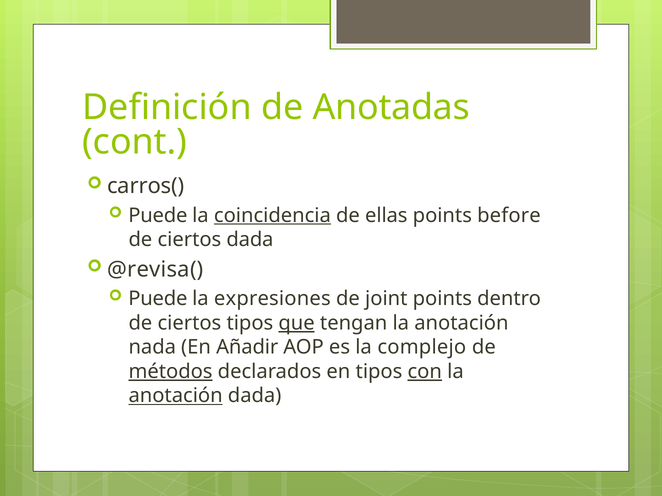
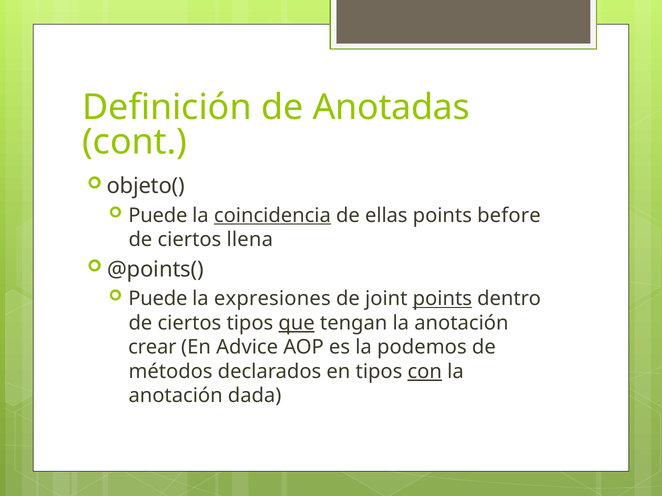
carros(: carros( -> objeto(
ciertos dada: dada -> llena
@revisa(: @revisa( -> @points(
points at (442, 299) underline: none -> present
nada: nada -> crear
Añadir: Añadir -> Advice
complejo: complejo -> podemos
métodos underline: present -> none
anotación at (176, 396) underline: present -> none
